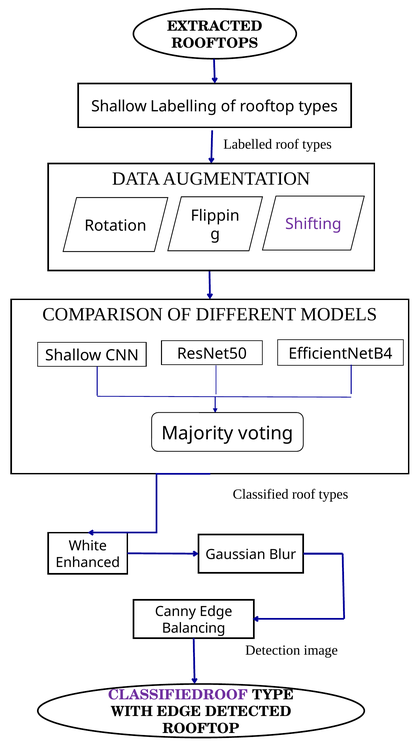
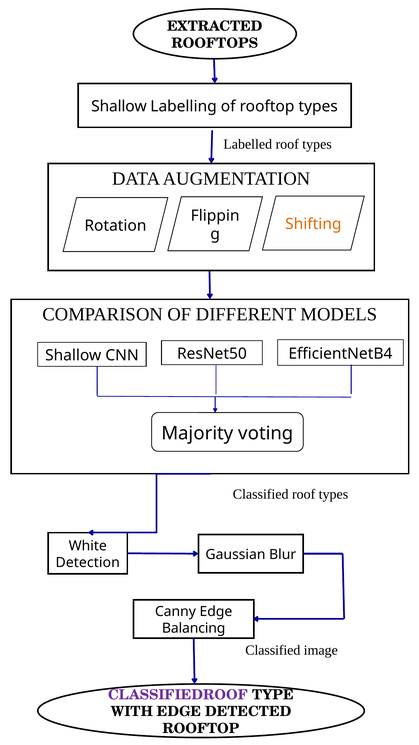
Shifting colour: purple -> orange
Enhanced: Enhanced -> Detection
Detection at (273, 650): Detection -> Classified
